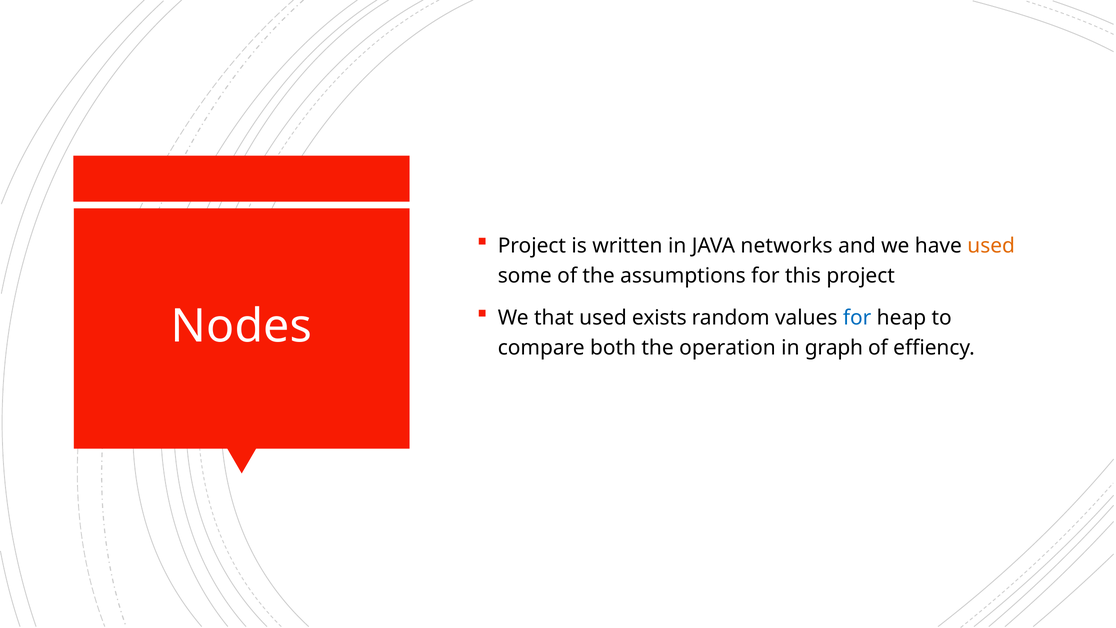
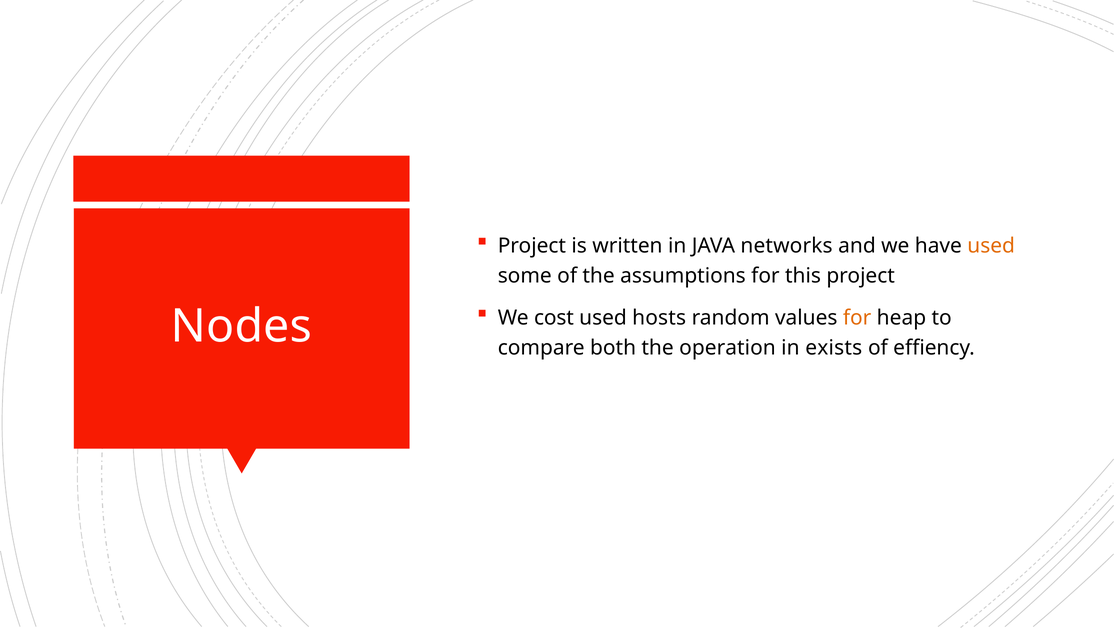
that: that -> cost
exists: exists -> hosts
for at (857, 318) colour: blue -> orange
graph: graph -> exists
